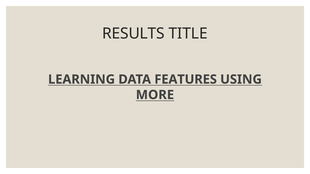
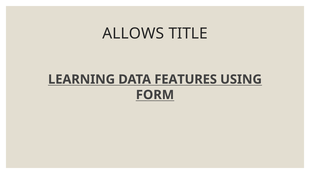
RESULTS: RESULTS -> ALLOWS
MORE: MORE -> FORM
